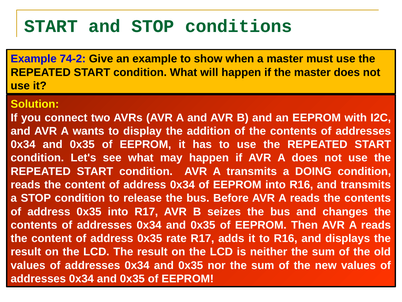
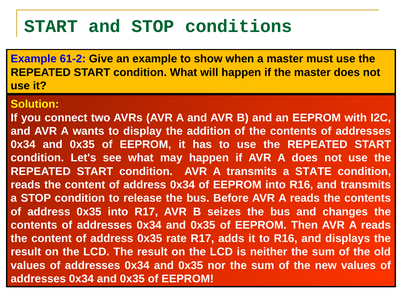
74-2: 74-2 -> 61-2
DOING: DOING -> STATE
